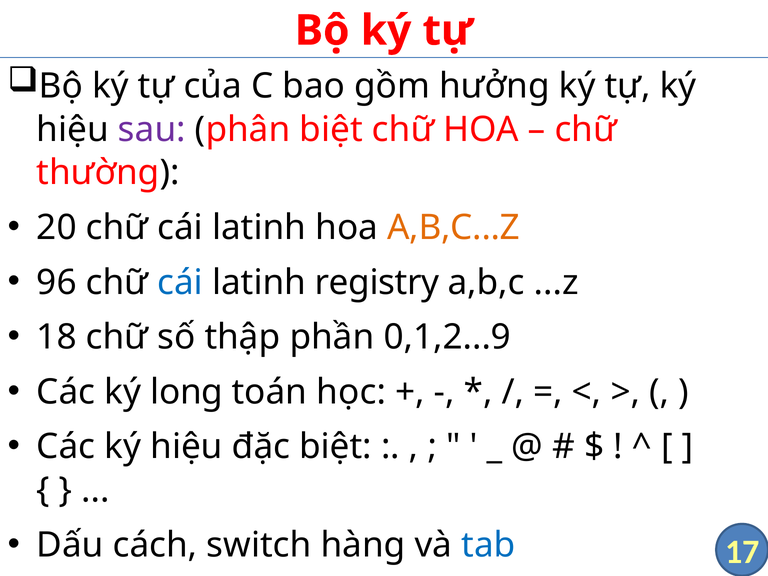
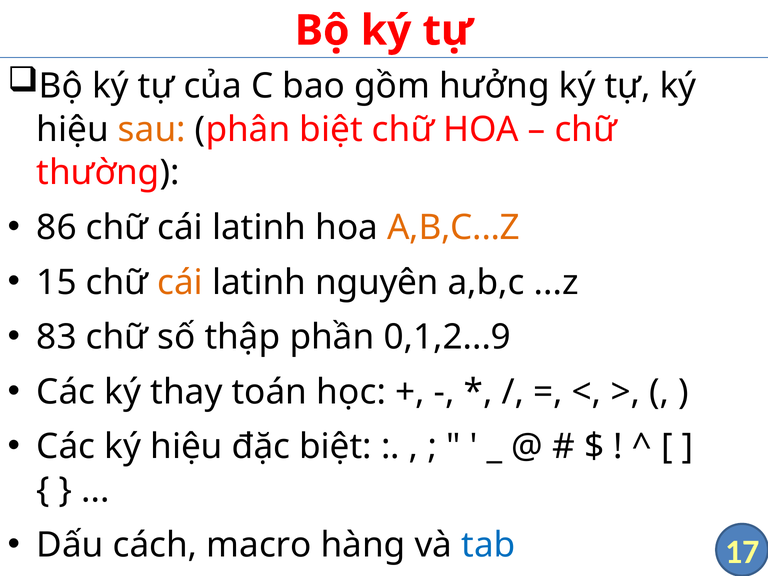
sau colour: purple -> orange
20: 20 -> 86
96: 96 -> 15
cái at (180, 282) colour: blue -> orange
registry: registry -> nguyên
18: 18 -> 83
long: long -> thay
switch: switch -> macro
